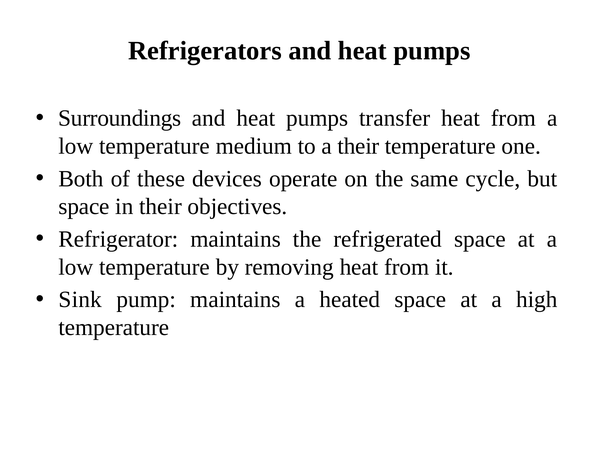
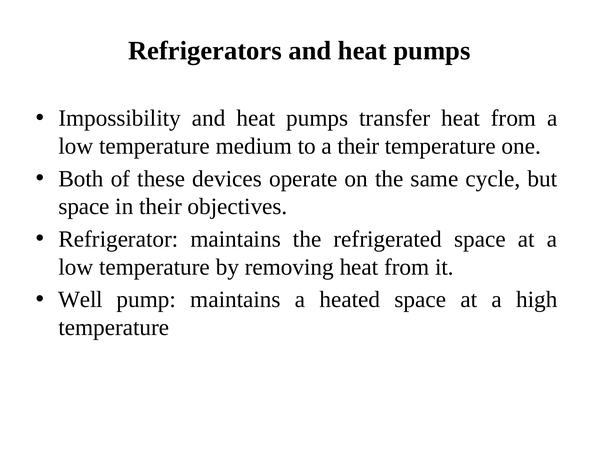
Surroundings: Surroundings -> Impossibility
Sink: Sink -> Well
